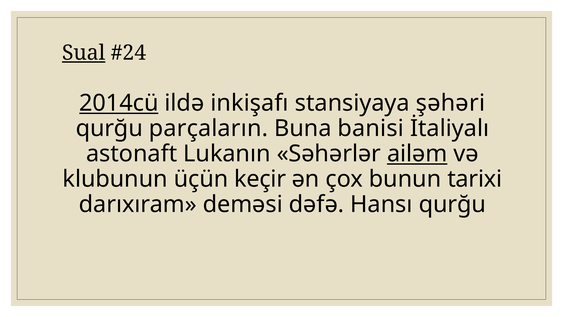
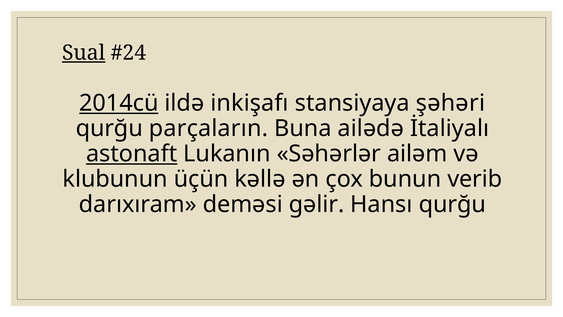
banisi: banisi -> ailədə
astonaft underline: none -> present
ailəm underline: present -> none
keçir: keçir -> kəllə
tarixi: tarixi -> verib
dəfə: dəfə -> gəlir
